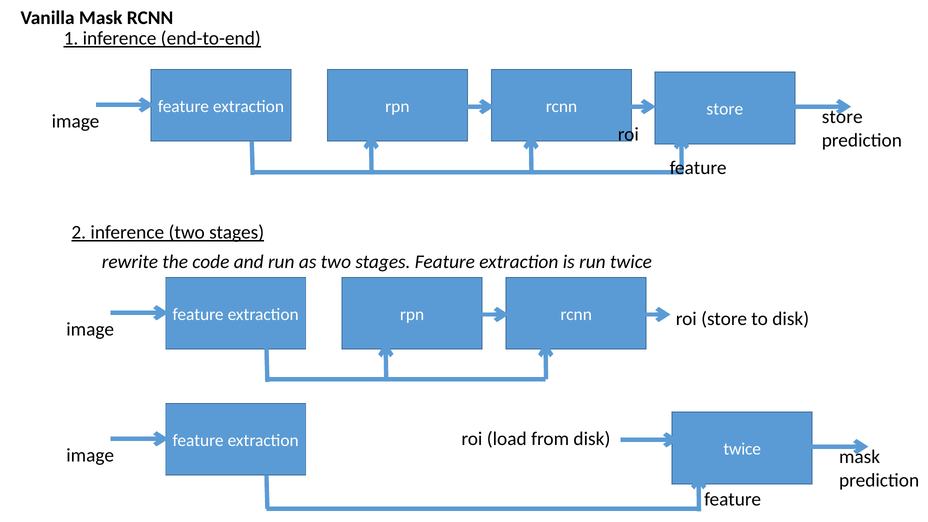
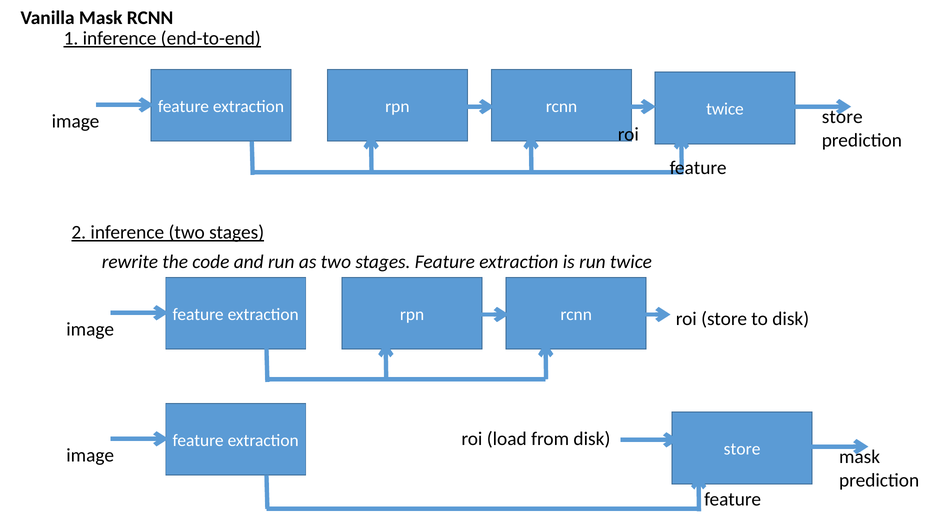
rcnn store: store -> twice
twice at (742, 449): twice -> store
